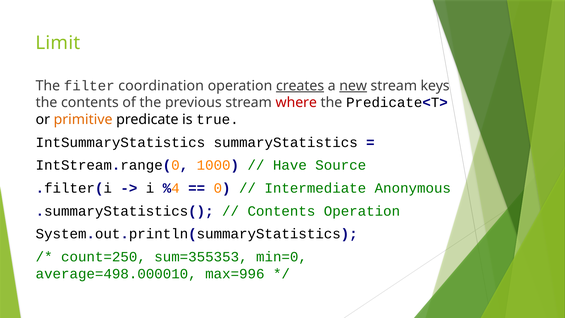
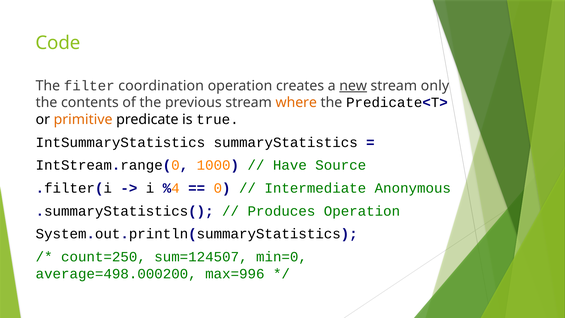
Limit: Limit -> Code
creates underline: present -> none
keys: keys -> only
where colour: red -> orange
Contents at (281, 211): Contents -> Produces
sum=355353: sum=355353 -> sum=124507
average=498.000010: average=498.000010 -> average=498.000200
